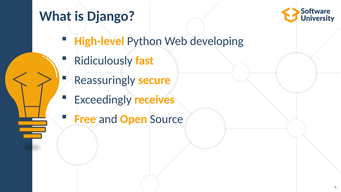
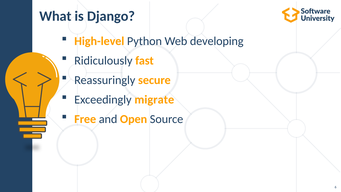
receives: receives -> migrate
